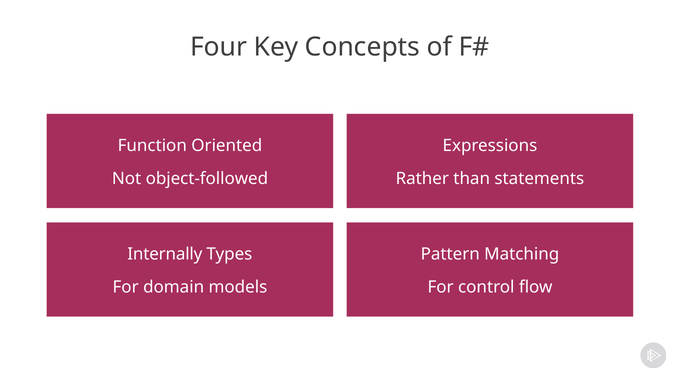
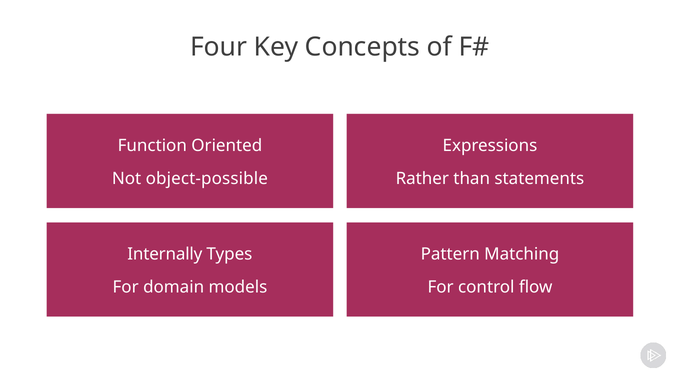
object-followed: object-followed -> object-possible
